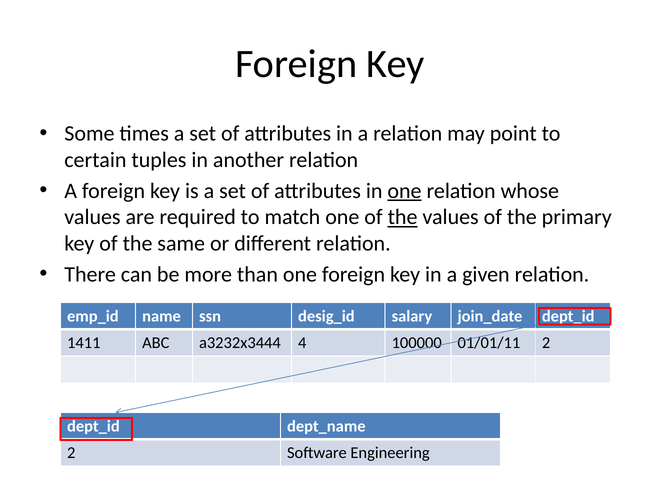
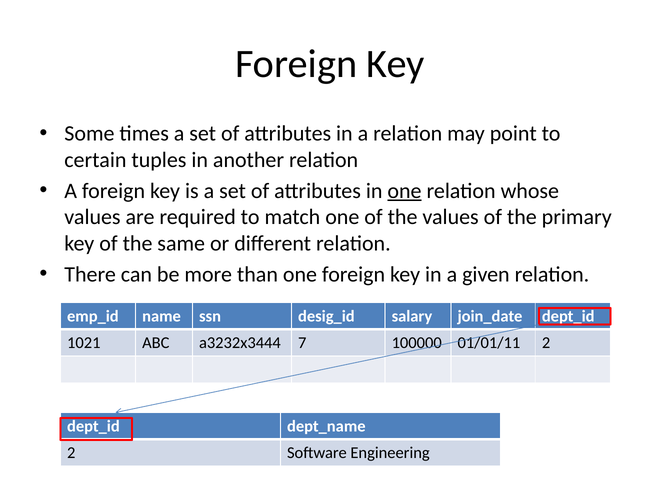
the at (403, 217) underline: present -> none
1411: 1411 -> 1021
4: 4 -> 7
